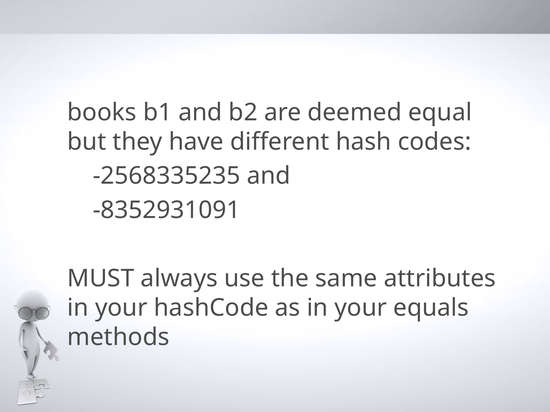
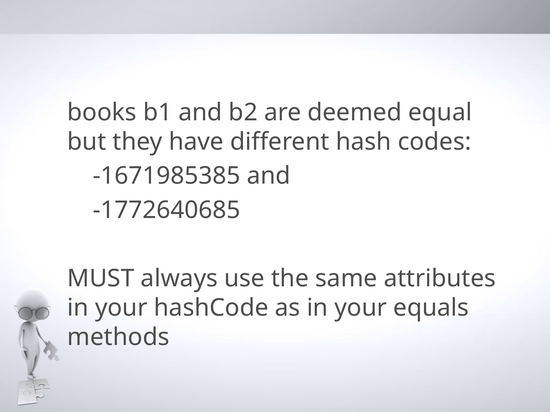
-2568335235: -2568335235 -> -1671985385
-8352931091: -8352931091 -> -1772640685
